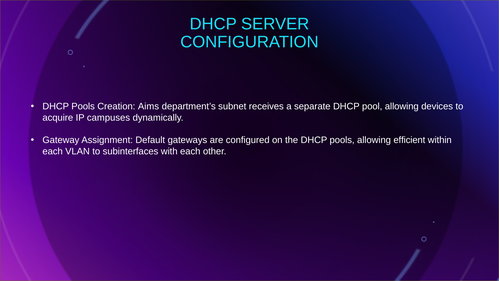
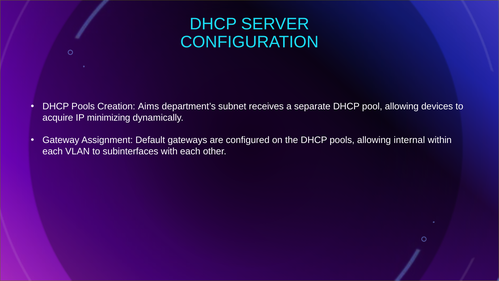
campuses: campuses -> minimizing
efficient: efficient -> internal
